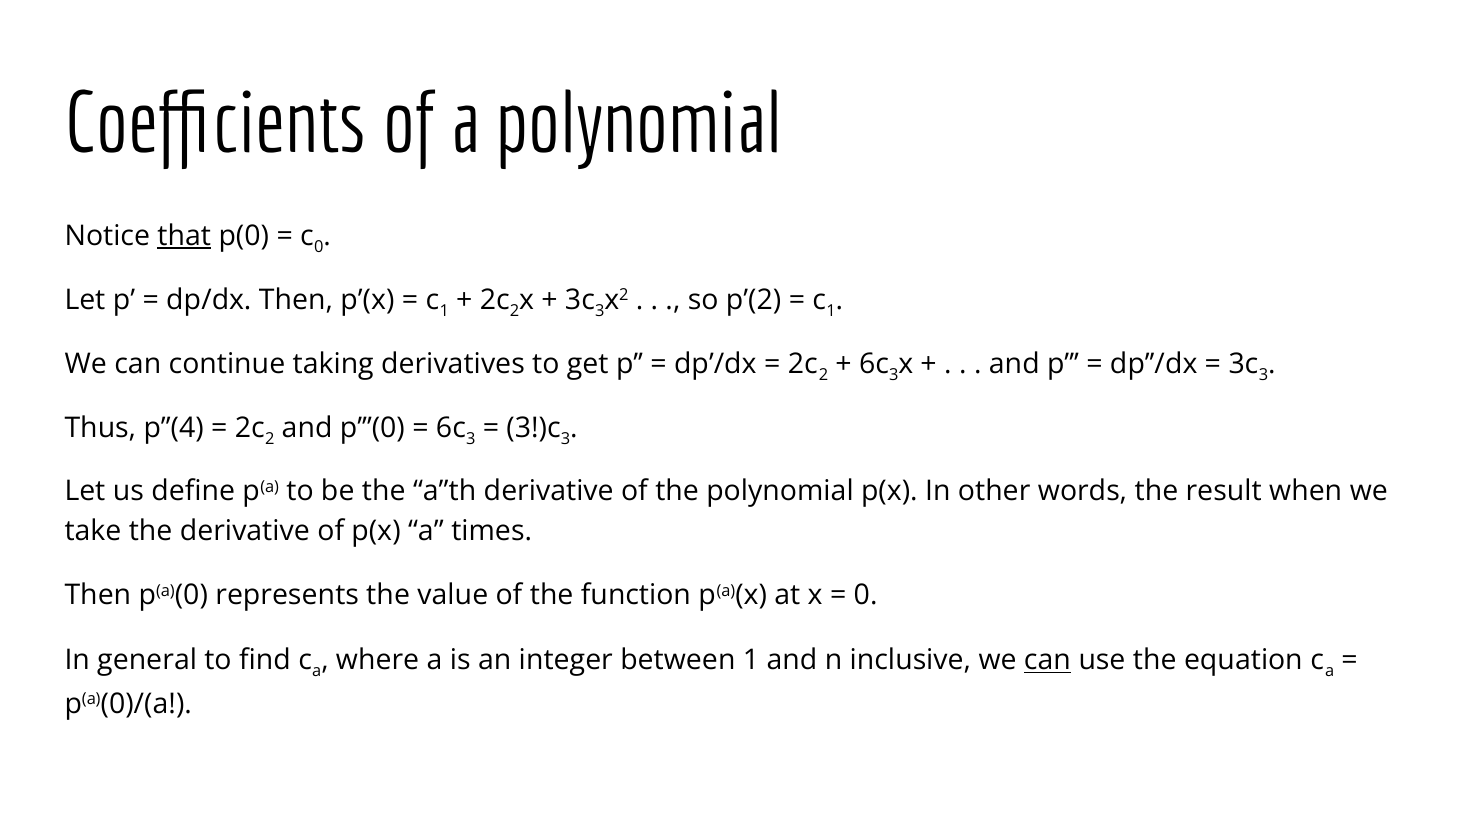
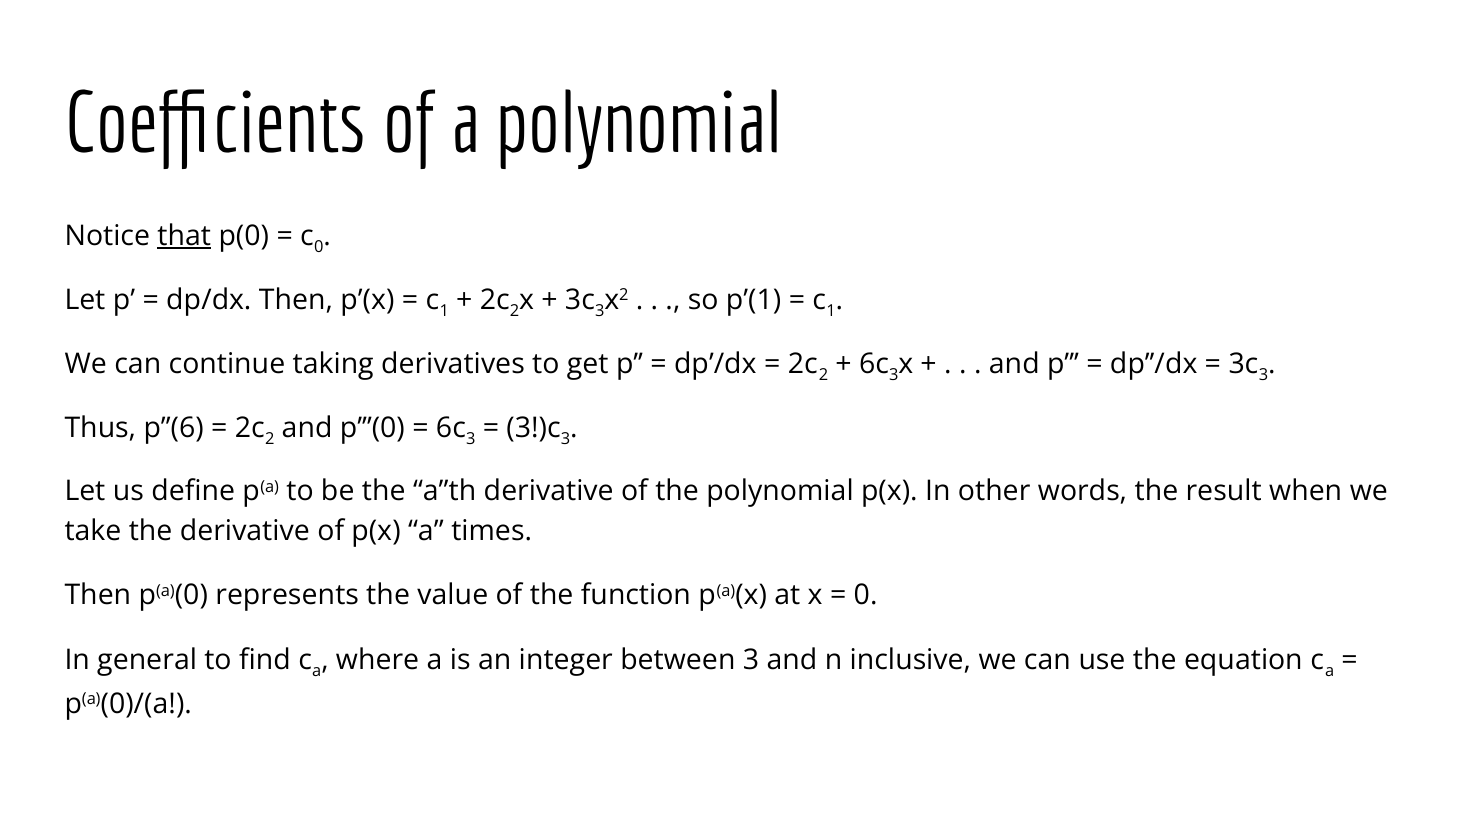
p’(2: p’(2 -> p’(1
p’’(4: p’’(4 -> p’’(6
between 1: 1 -> 3
can at (1047, 660) underline: present -> none
